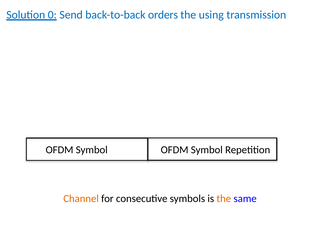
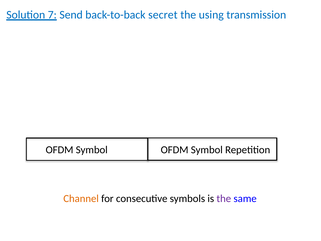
0: 0 -> 7
orders: orders -> secret
the at (224, 198) colour: orange -> purple
